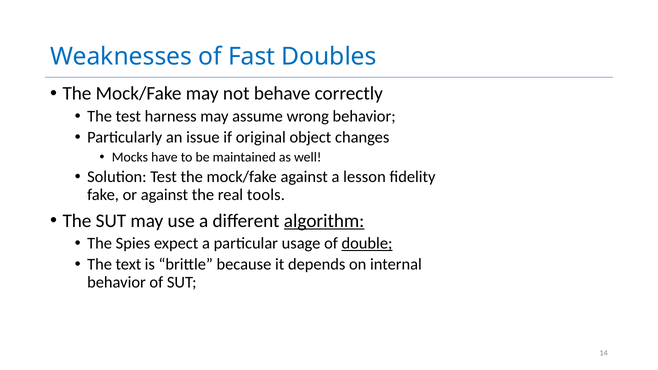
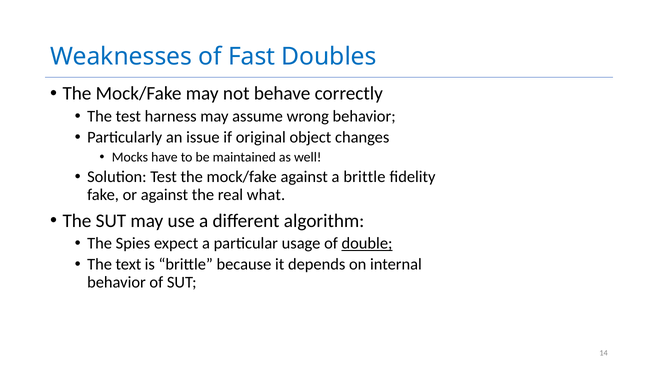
a lesson: lesson -> brittle
tools: tools -> what
algorithm underline: present -> none
